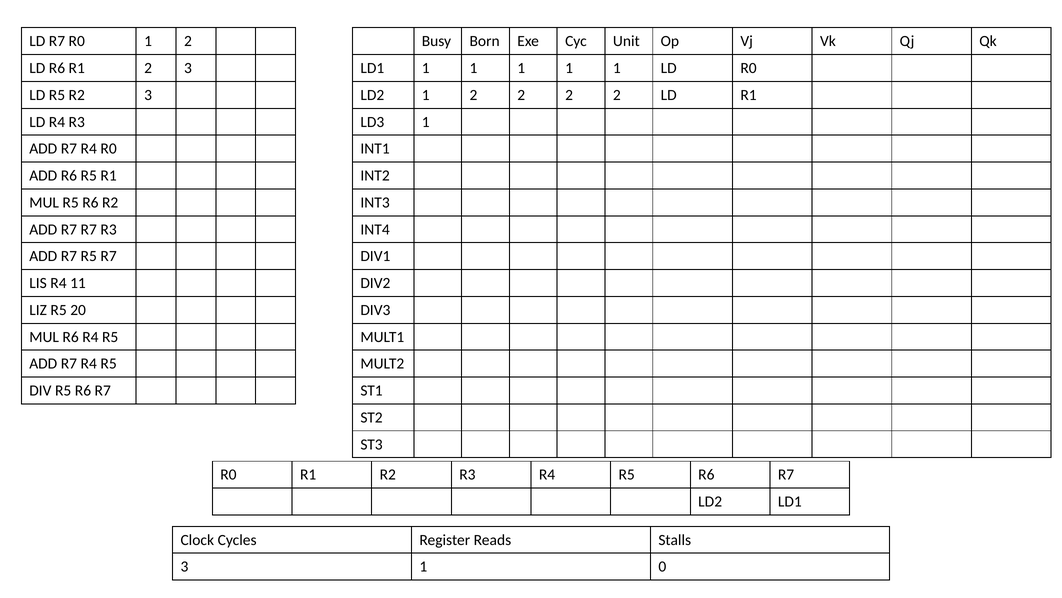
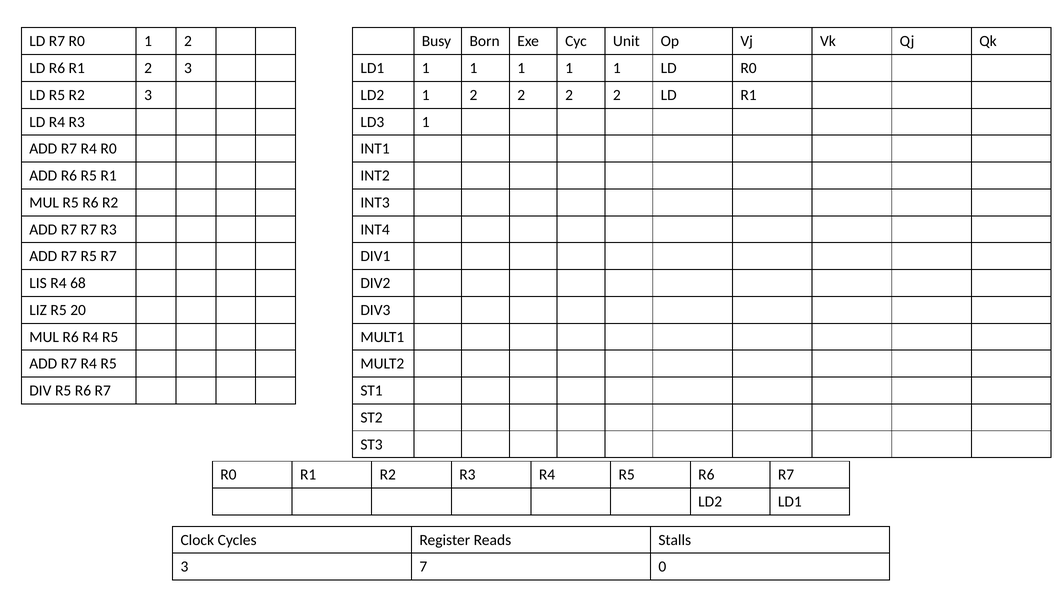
11: 11 -> 68
3 1: 1 -> 7
